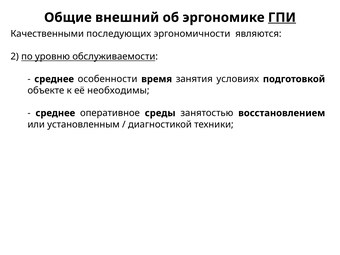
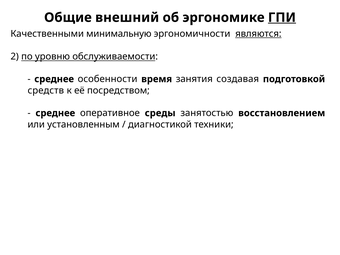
последующих: последующих -> минимальную
являются underline: none -> present
условиях: условиях -> создавая
объекте: объекте -> средств
необходимы: необходимы -> посредством
